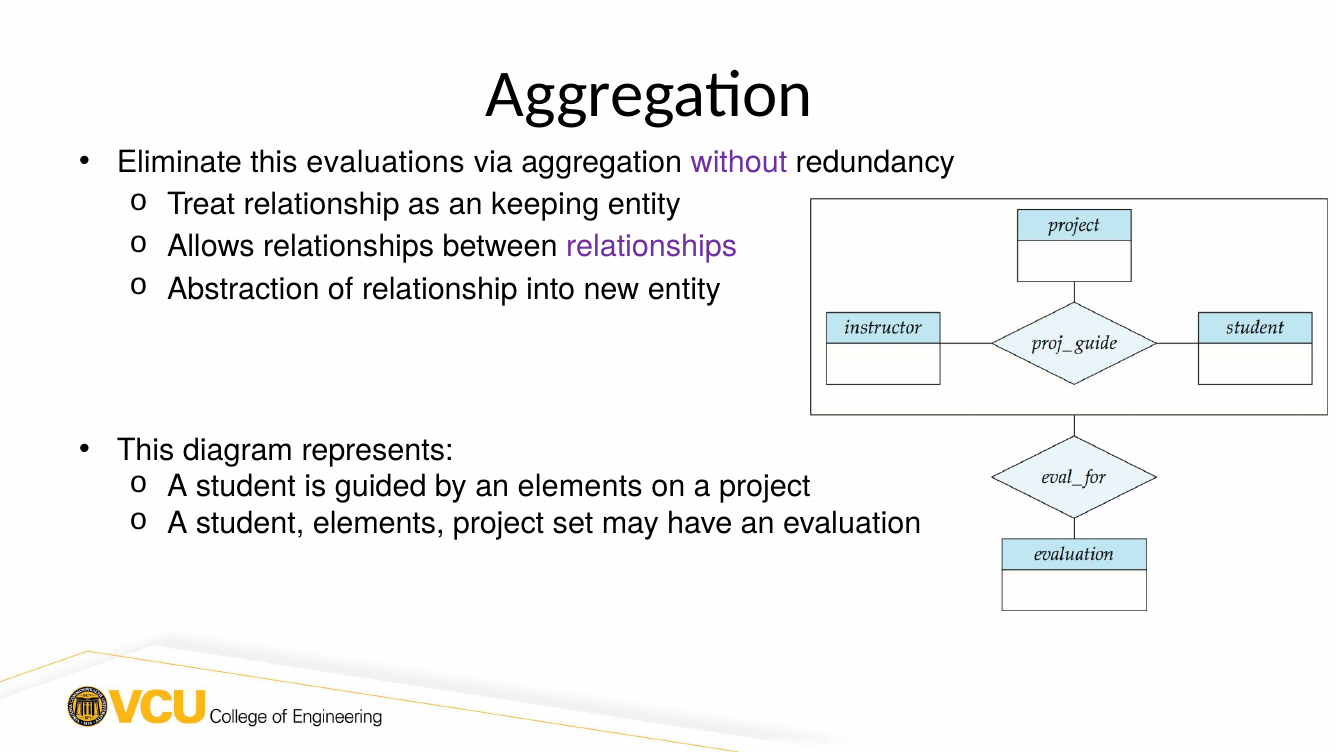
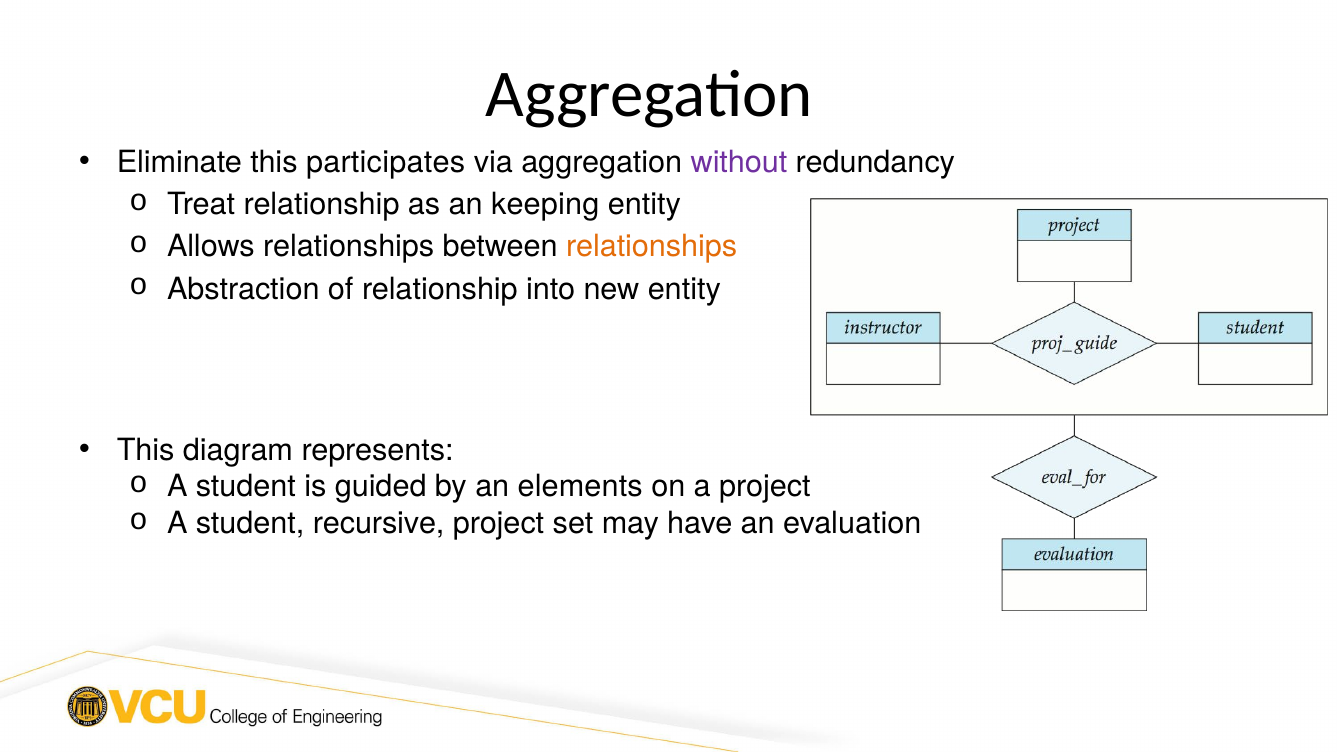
evaluations: evaluations -> participates
relationships at (652, 247) colour: purple -> orange
student elements: elements -> recursive
